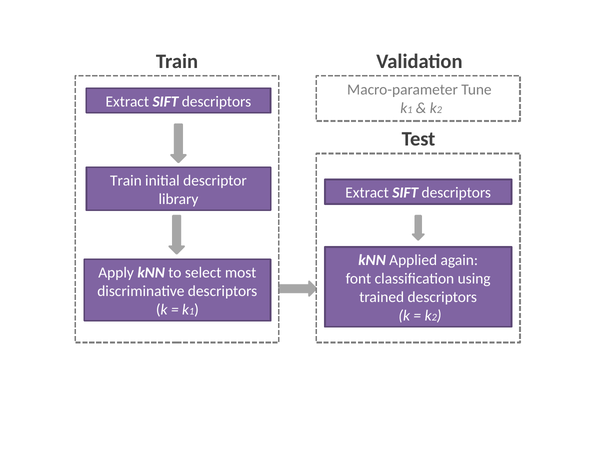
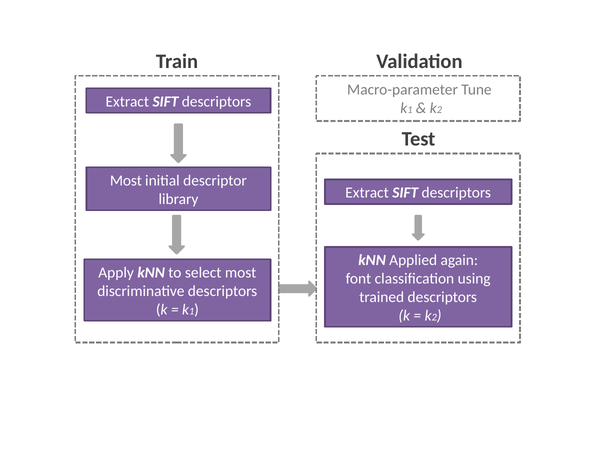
Train at (126, 181): Train -> Most
